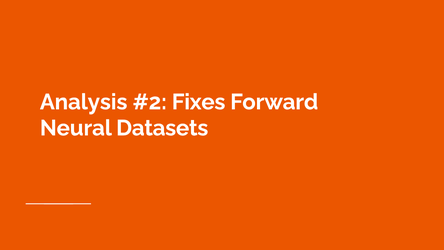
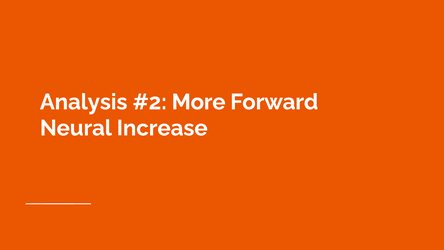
Fixes: Fixes -> More
Datasets: Datasets -> Increase
